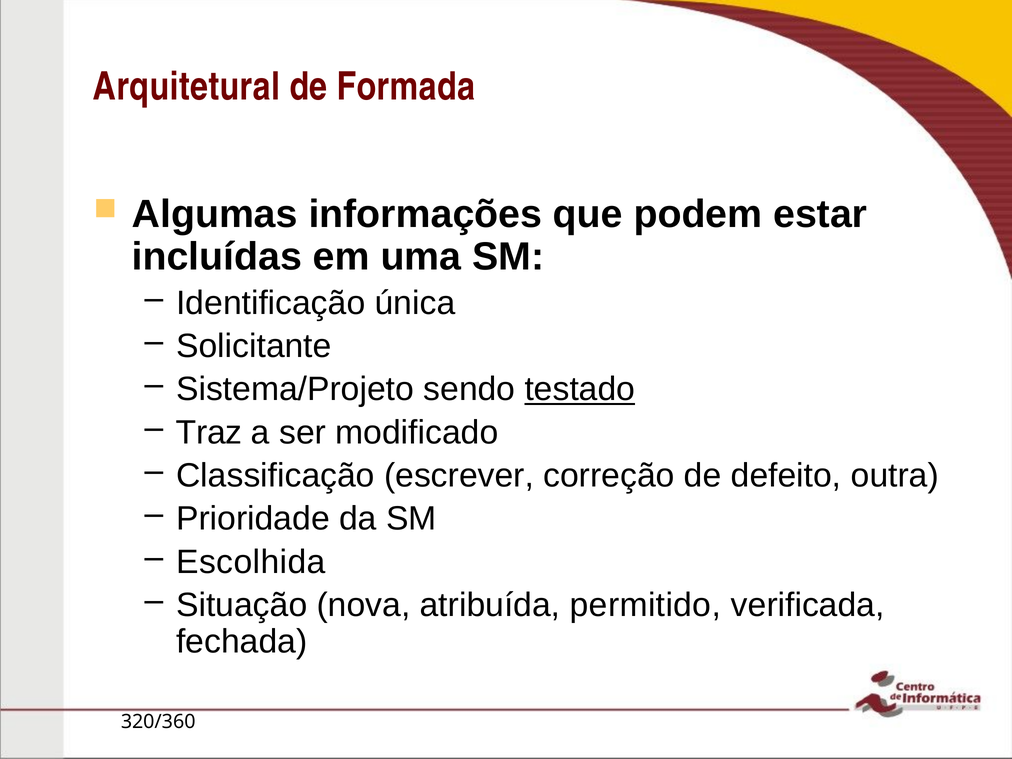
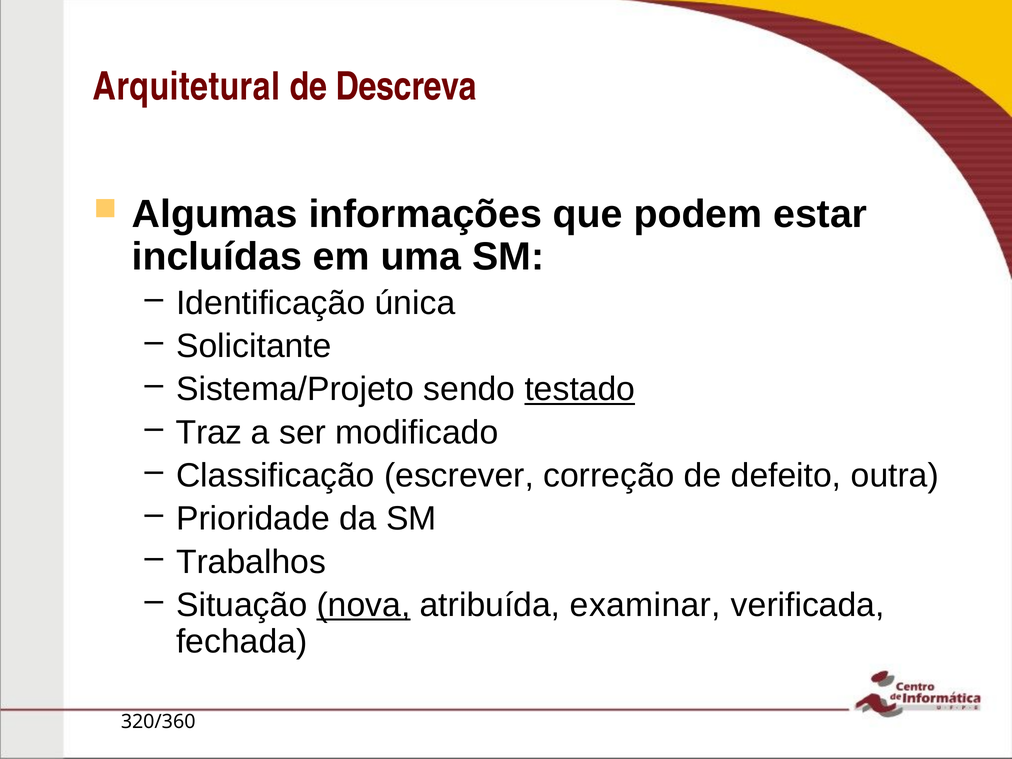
Formada: Formada -> Descreva
Escolhida: Escolhida -> Trabalhos
nova underline: none -> present
permitido: permitido -> examinar
